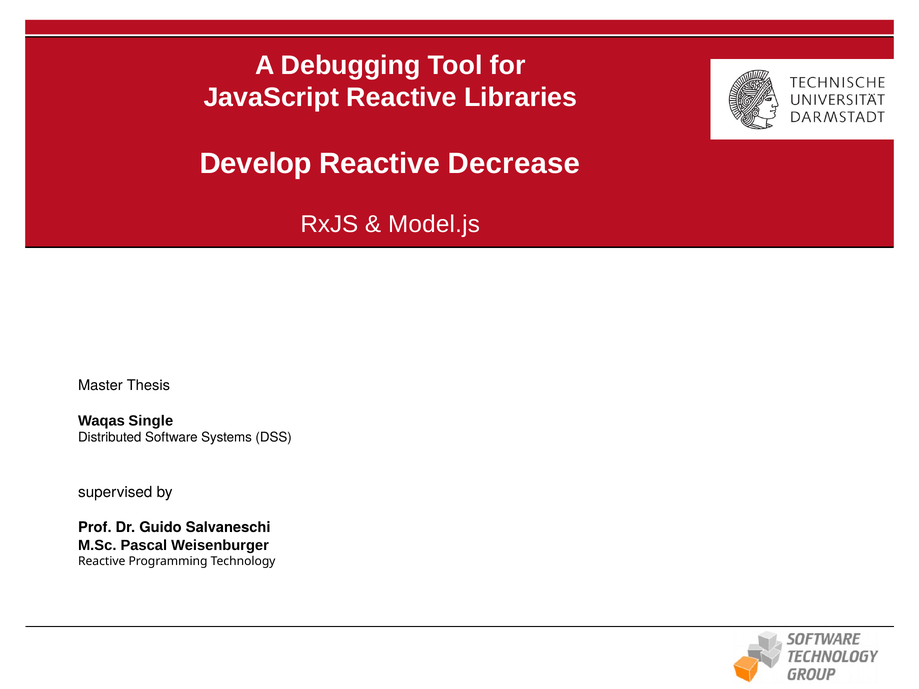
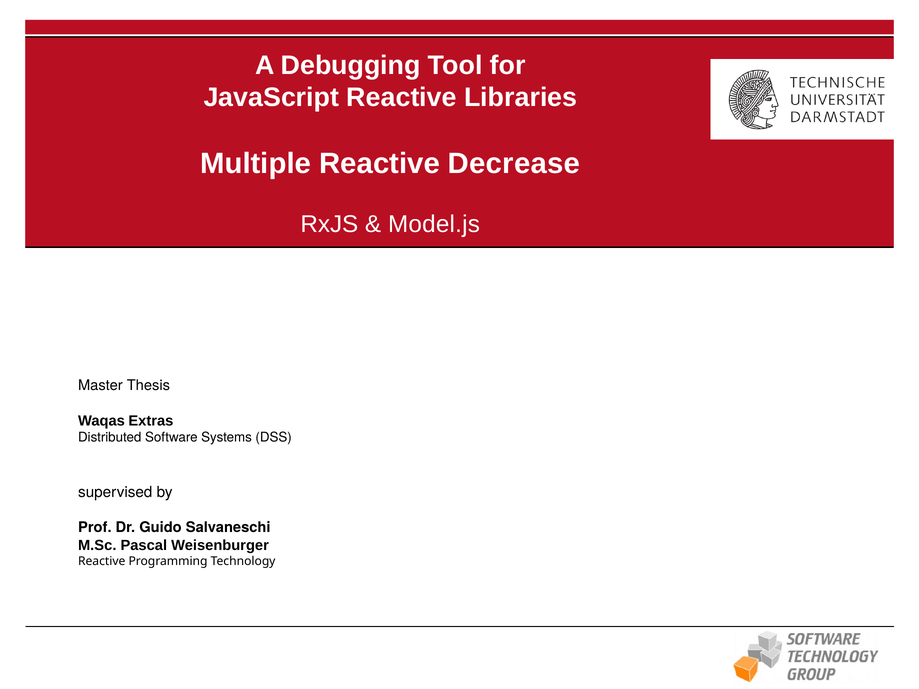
Develop: Develop -> Multiple
Single: Single -> Extras
